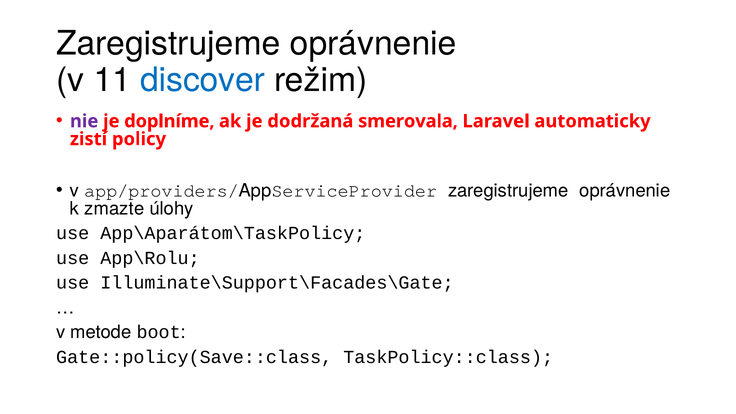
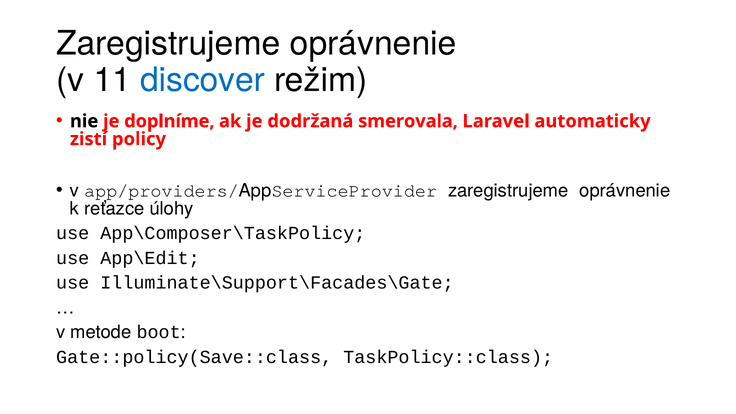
nie colour: purple -> black
zmazte: zmazte -> reťazce
App\Aparátom\TaskPolicy: App\Aparátom\TaskPolicy -> App\Composer\TaskPolicy
App\Rolu: App\Rolu -> App\Edit
